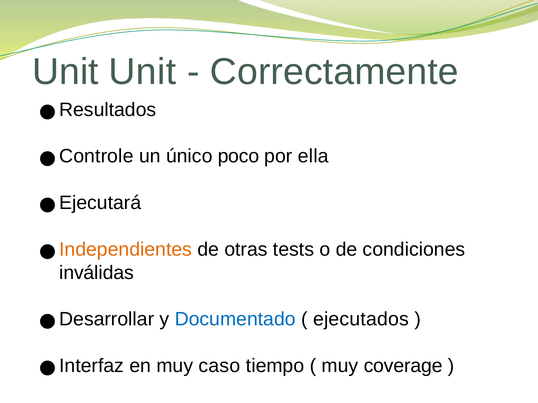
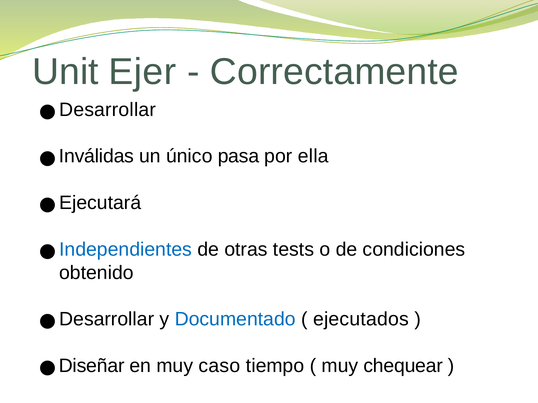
Unit Unit: Unit -> Ejer
Resultados at (108, 110): Resultados -> Desarrollar
Controle: Controle -> Inválidas
poco: poco -> pasa
Independientes colour: orange -> blue
inválidas: inválidas -> obtenido
Interfaz: Interfaz -> Diseñar
coverage: coverage -> chequear
